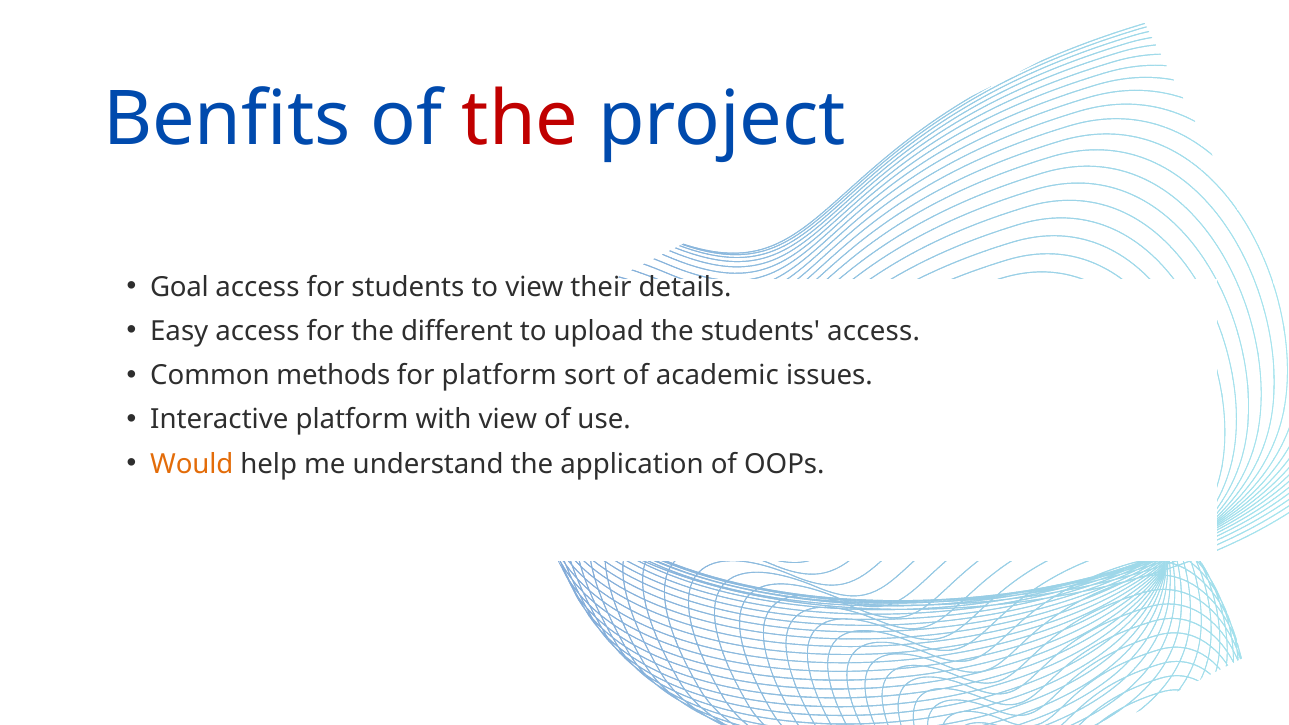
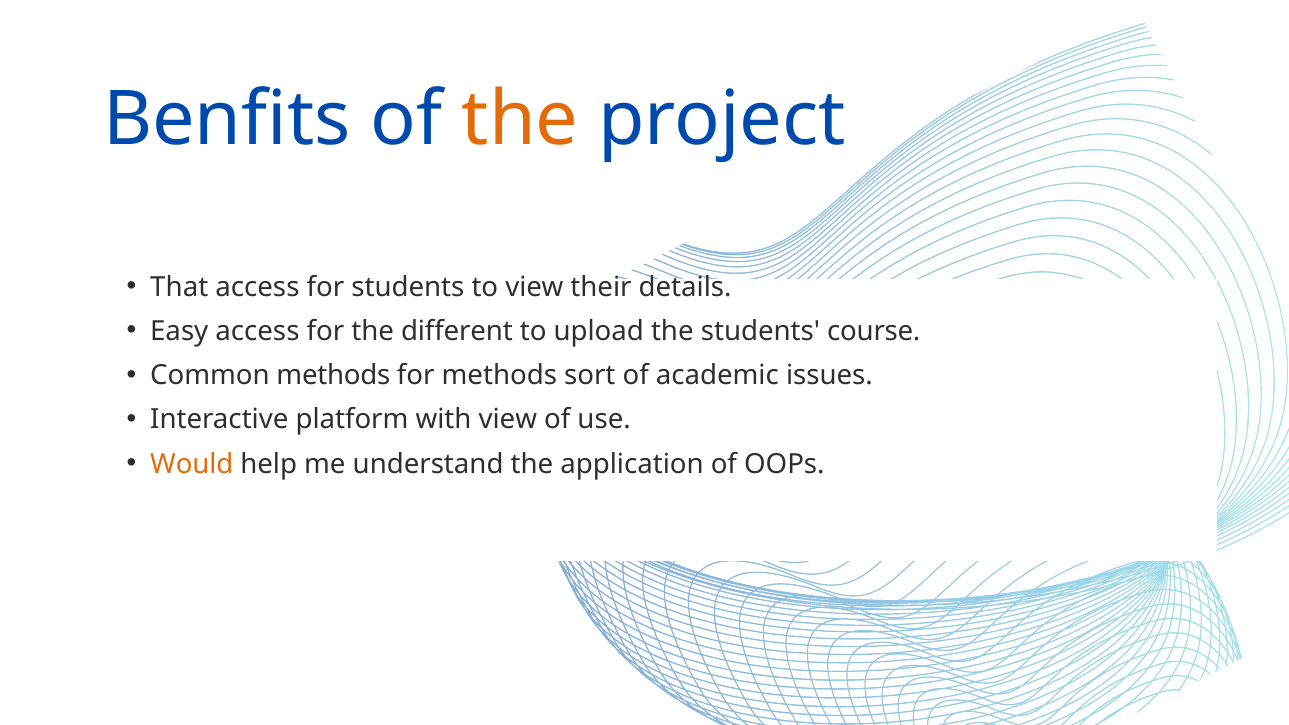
the at (520, 119) colour: red -> orange
Goal: Goal -> That
students access: access -> course
for platform: platform -> methods
